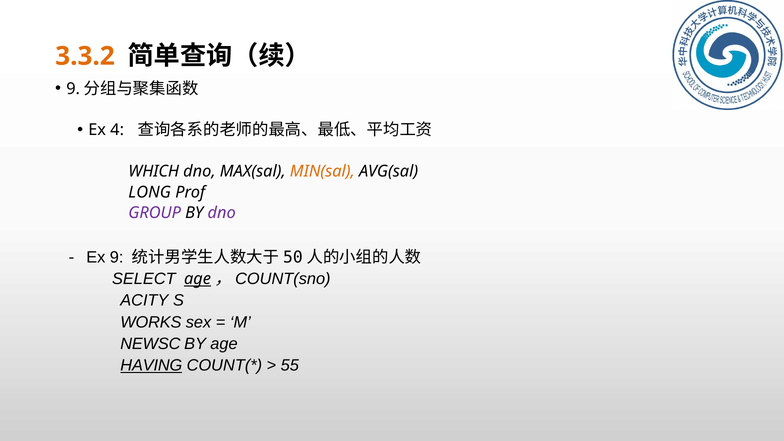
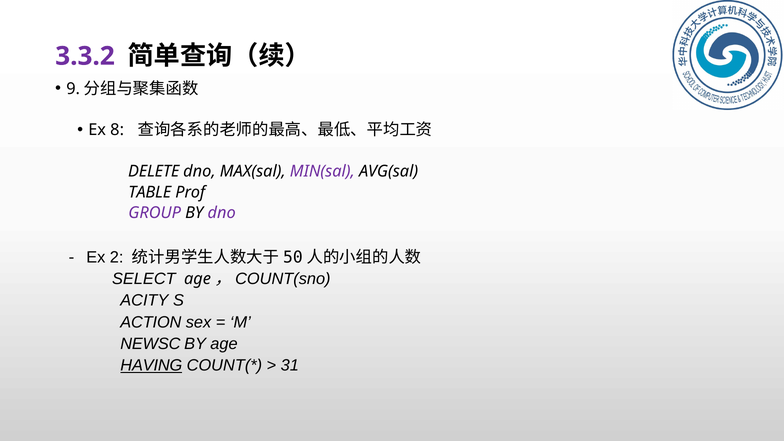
3.3.2 colour: orange -> purple
4: 4 -> 8
WHICH: WHICH -> DELETE
MIN(sal colour: orange -> purple
LONG: LONG -> TABLE
Ex 9: 9 -> 2
age at (198, 279) underline: present -> none
WORKS: WORKS -> ACTION
55: 55 -> 31
